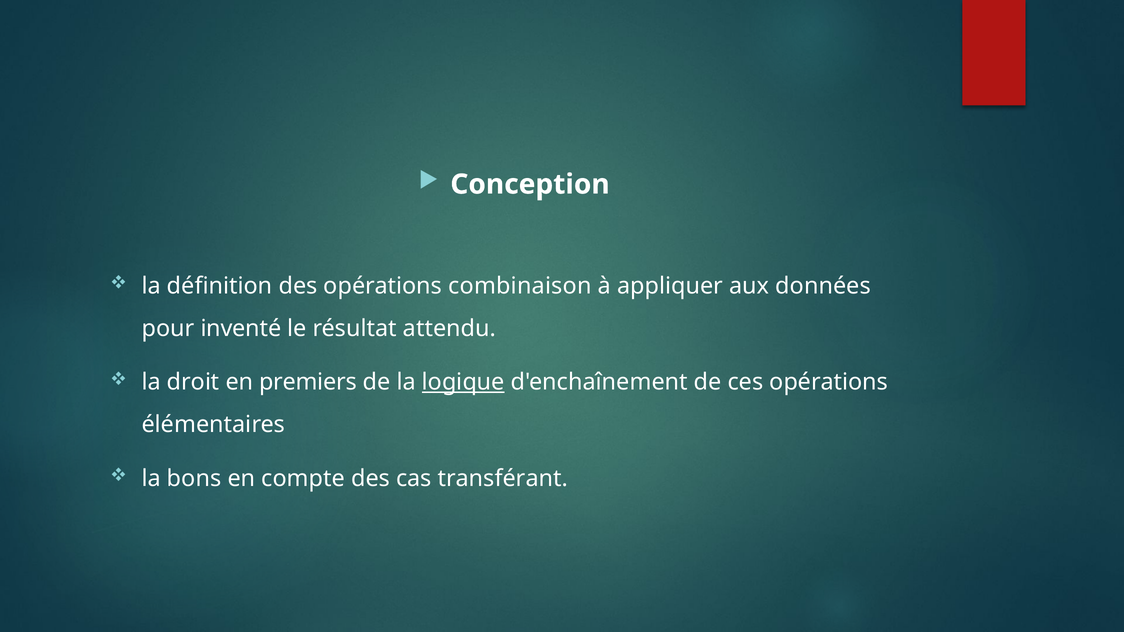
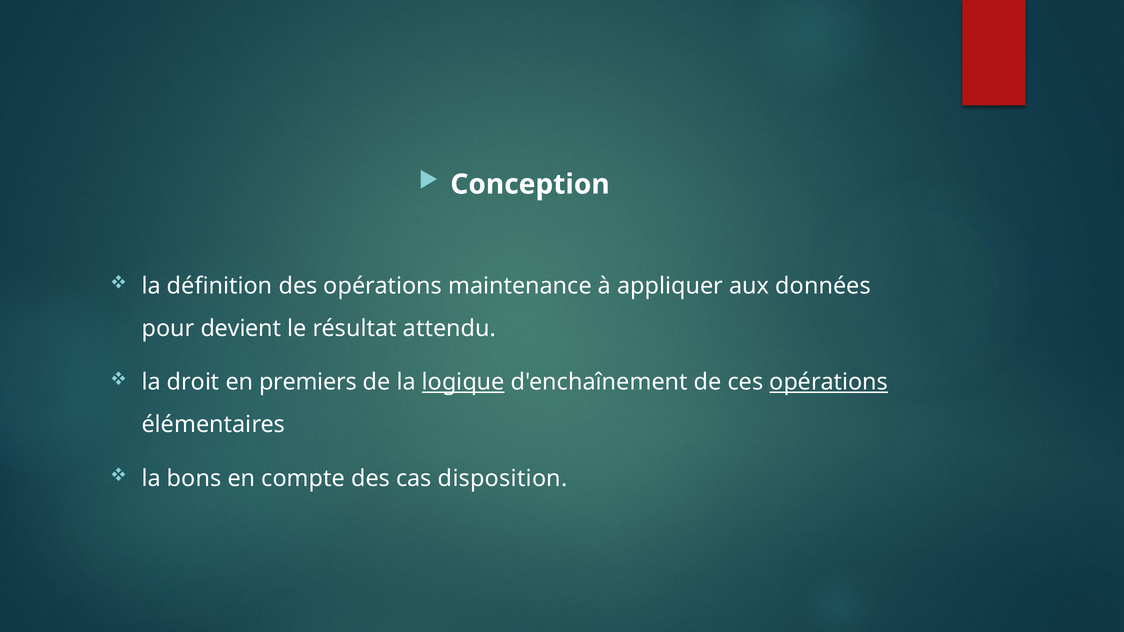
combinaison: combinaison -> maintenance
inventé: inventé -> devient
opérations at (829, 382) underline: none -> present
transférant: transférant -> disposition
